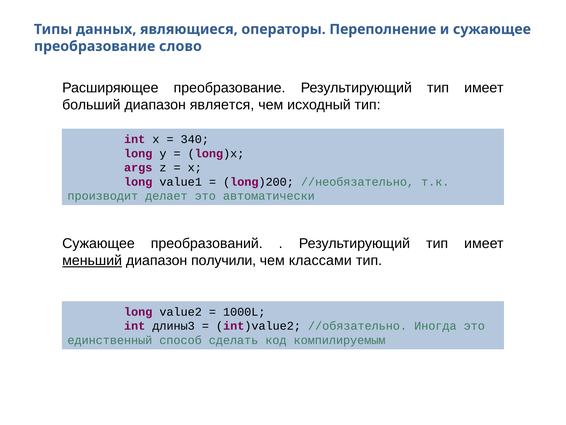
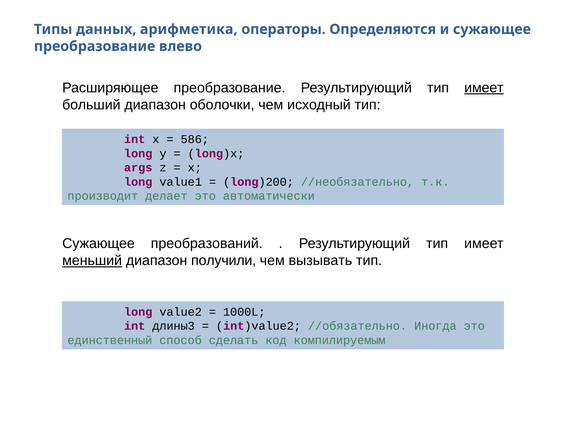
являющиеся: являющиеся -> арифметика
Переполнение: Переполнение -> Определяются
слово: слово -> влево
имеет at (484, 88) underline: none -> present
является: является -> оболочки
340: 340 -> 586
классами: классами -> вызывать
